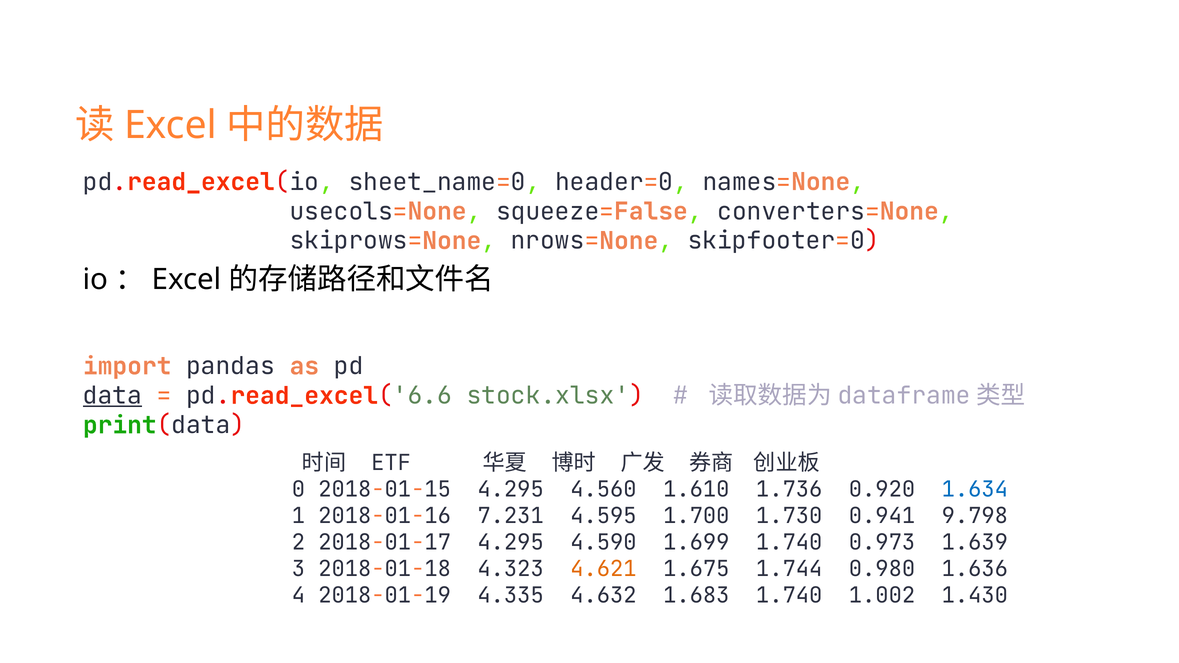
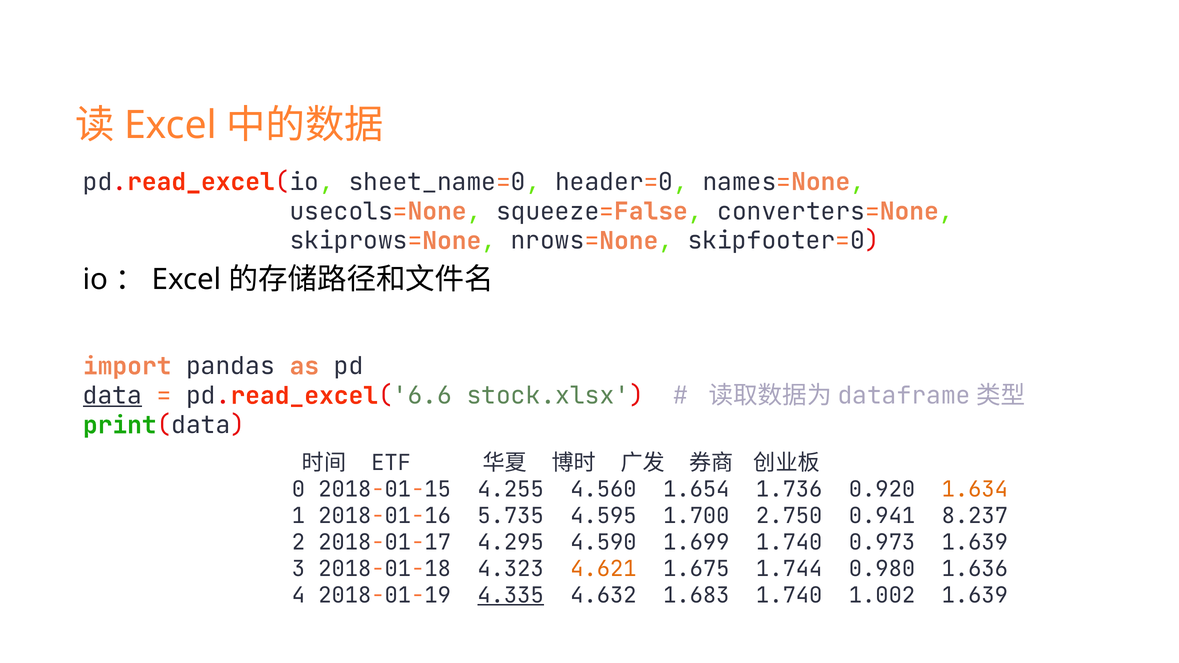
2018-01-15 4.295: 4.295 -> 4.255
1.610: 1.610 -> 1.654
1.634 colour: blue -> orange
7.231: 7.231 -> 5.735
1.730: 1.730 -> 2.750
9.798: 9.798 -> 8.237
4.335 underline: none -> present
1.002 1.430: 1.430 -> 1.639
